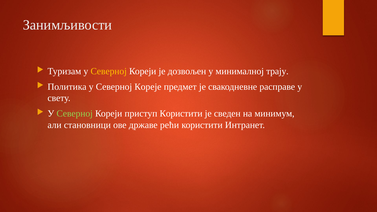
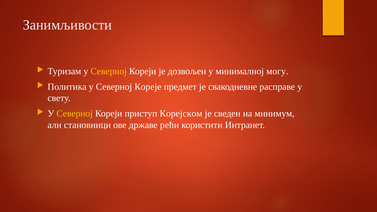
трају: трају -> могу
Северној at (75, 114) colour: light green -> yellow
приступ Користити: Користити -> Корејском
